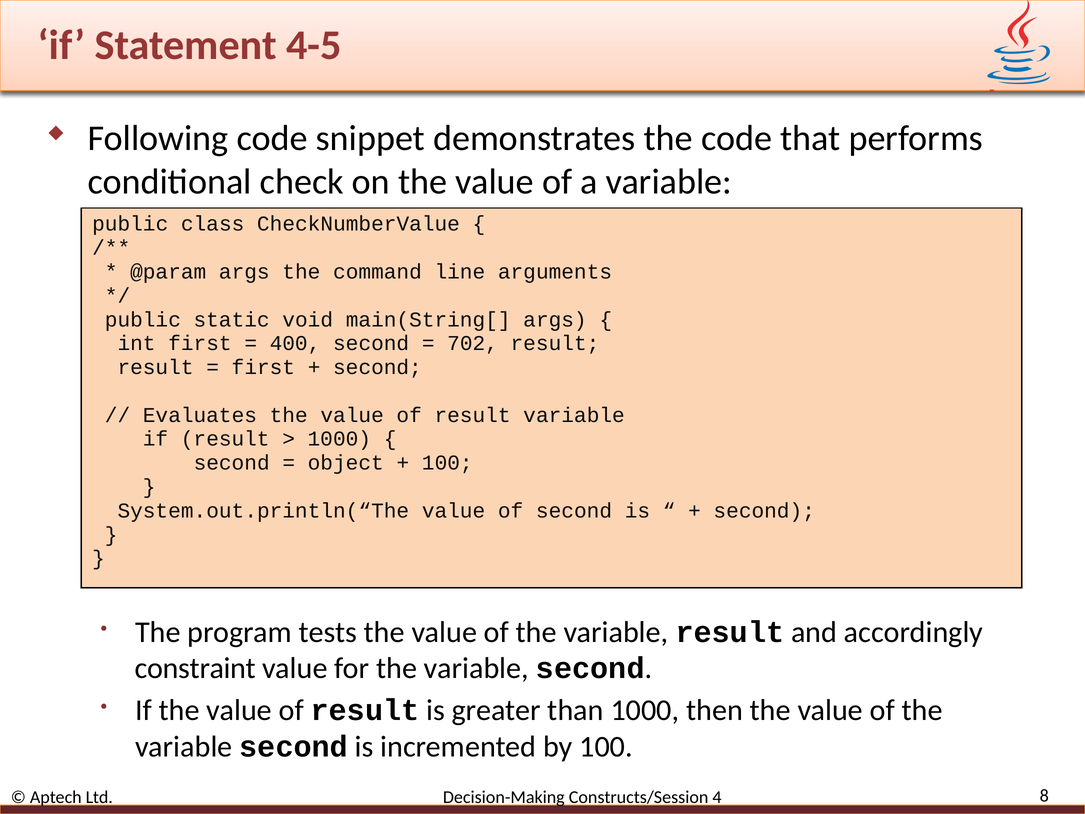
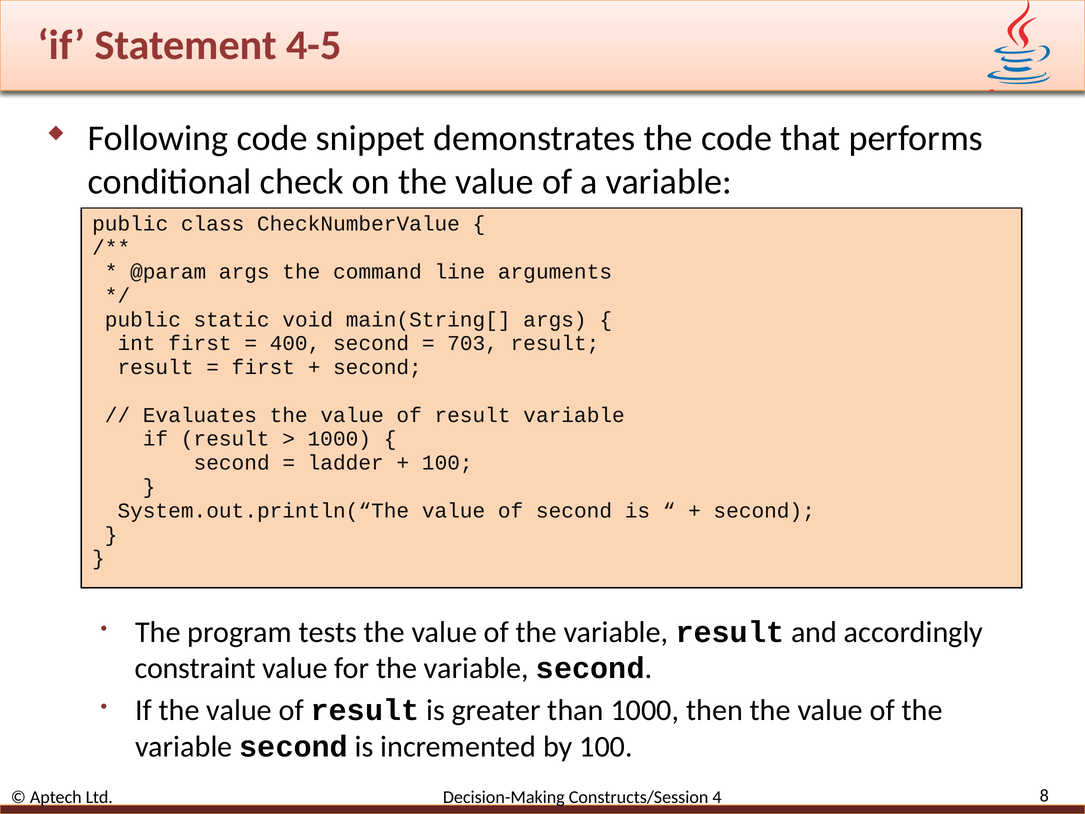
702: 702 -> 703
object: object -> ladder
